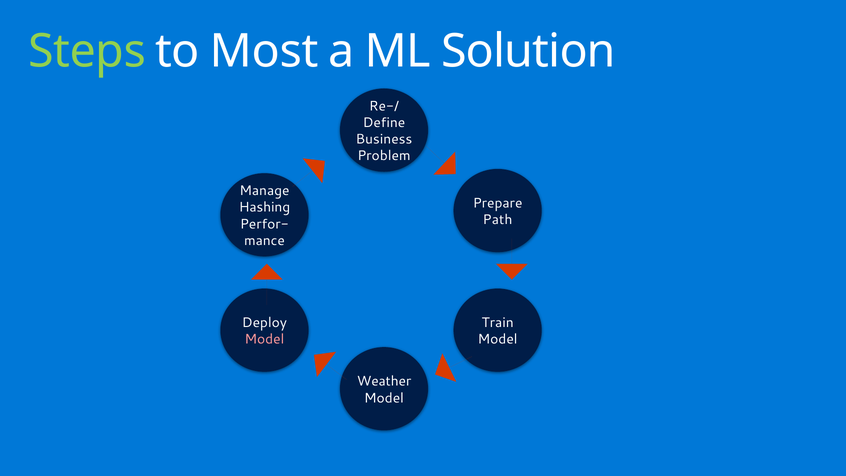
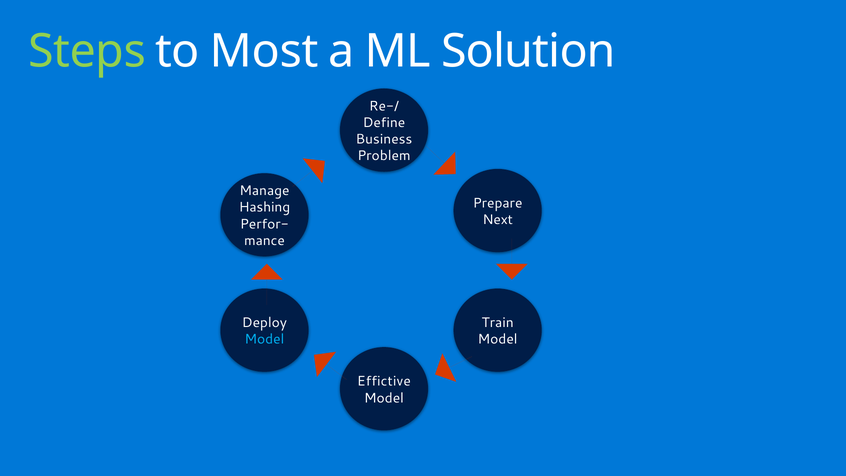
Path: Path -> Next
Model at (264, 339) colour: pink -> light blue
Weather: Weather -> Effictive
